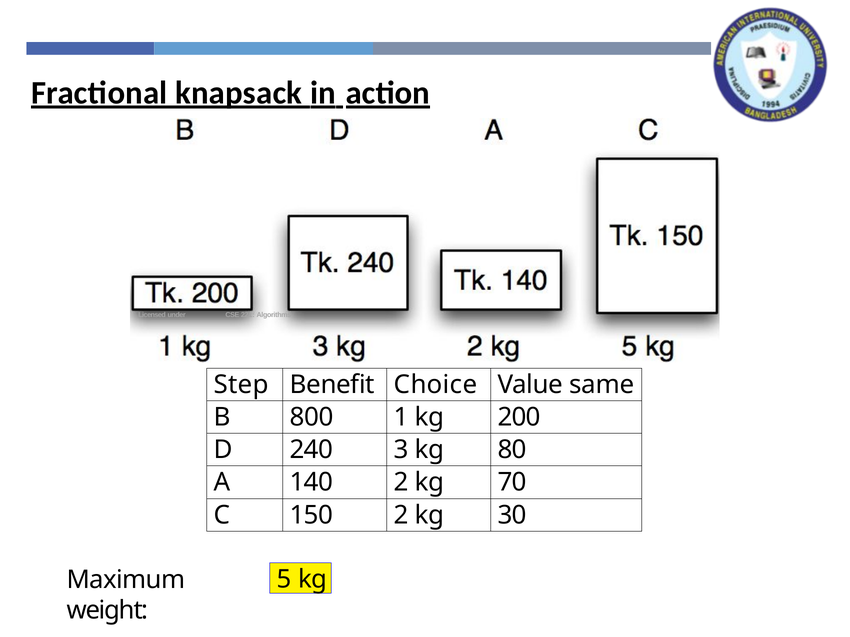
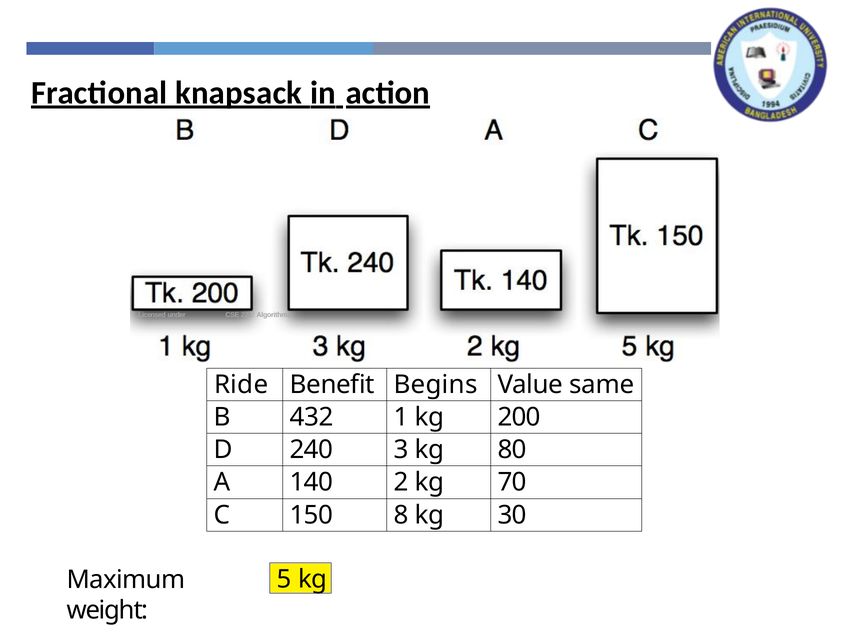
Step: Step -> Ride
Choice: Choice -> Begins
800: 800 -> 432
150 2: 2 -> 8
